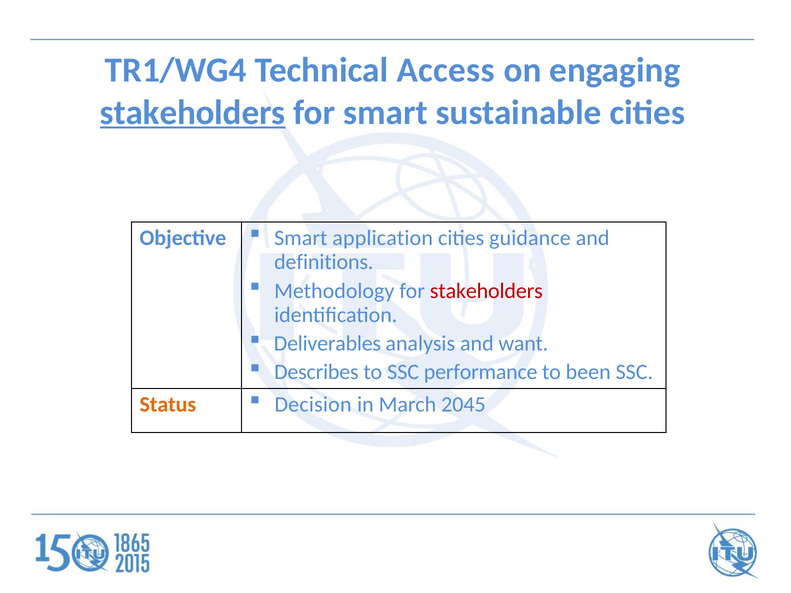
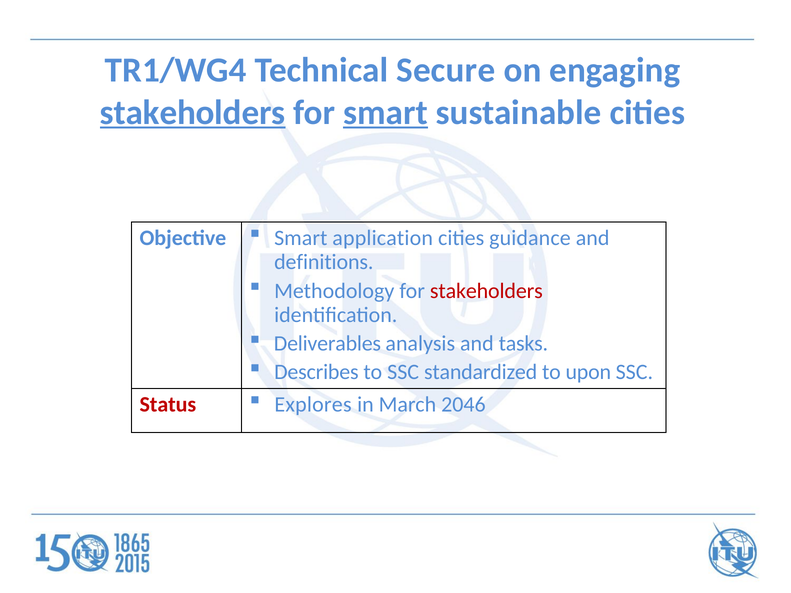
Access: Access -> Secure
smart at (385, 112) underline: none -> present
want: want -> tasks
performance: performance -> standardized
been: been -> upon
Status colour: orange -> red
Decision: Decision -> Explores
2045: 2045 -> 2046
